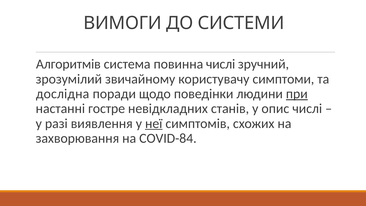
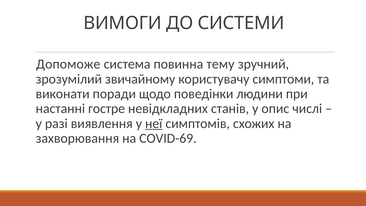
Алгоритмів: Алгоритмів -> Допоможе
повинна числі: числі -> тему
дослідна: дослідна -> виконати
при underline: present -> none
COVID-84: COVID-84 -> COVID-69
